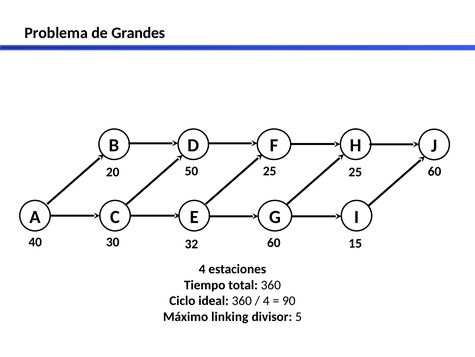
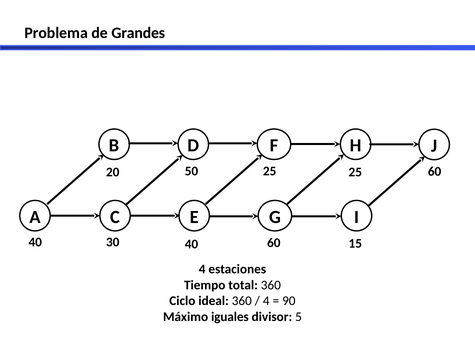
30 32: 32 -> 40
linking: linking -> iguales
